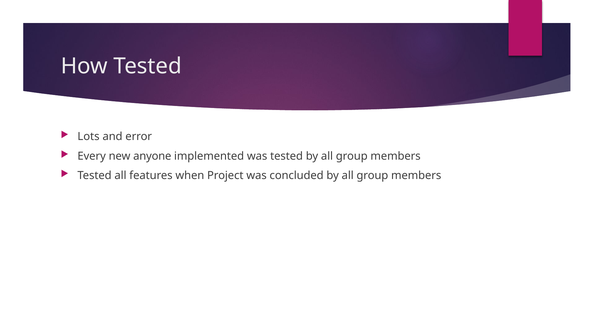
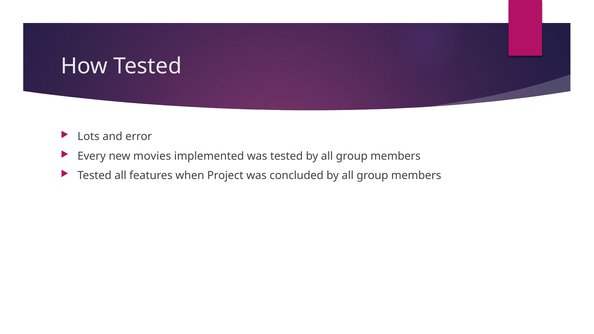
anyone: anyone -> movies
